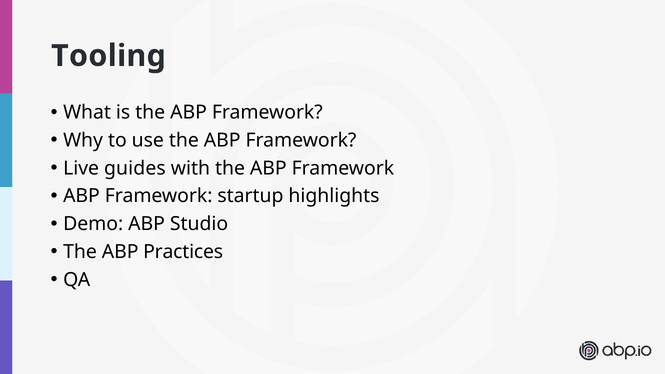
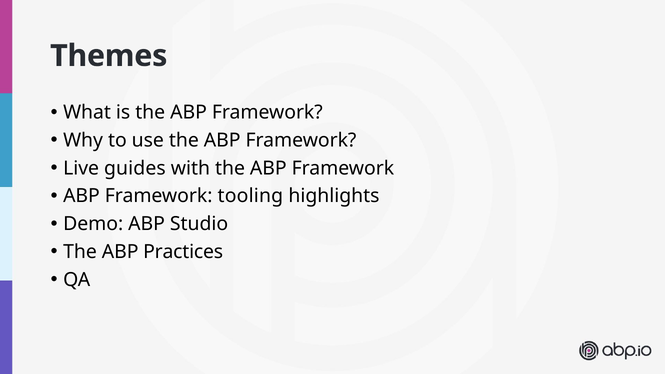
Tooling: Tooling -> Themes
startup: startup -> tooling
